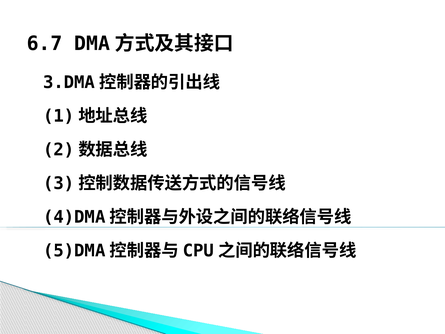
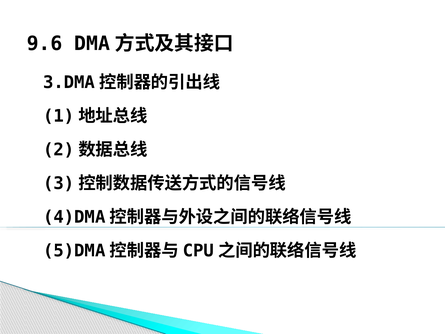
6.7: 6.7 -> 9.6
